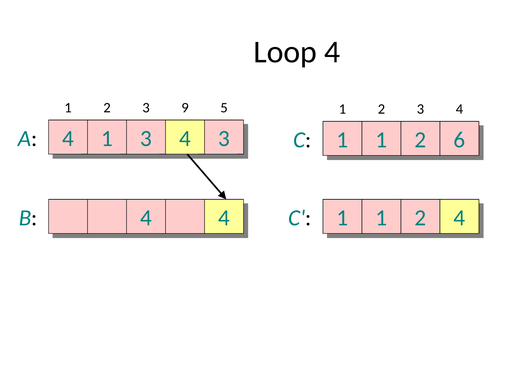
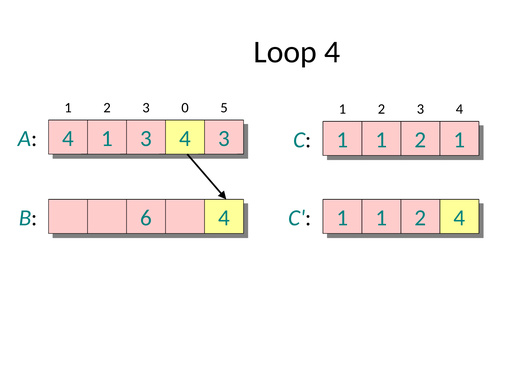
9: 9 -> 0
2 6: 6 -> 1
B 4: 4 -> 6
